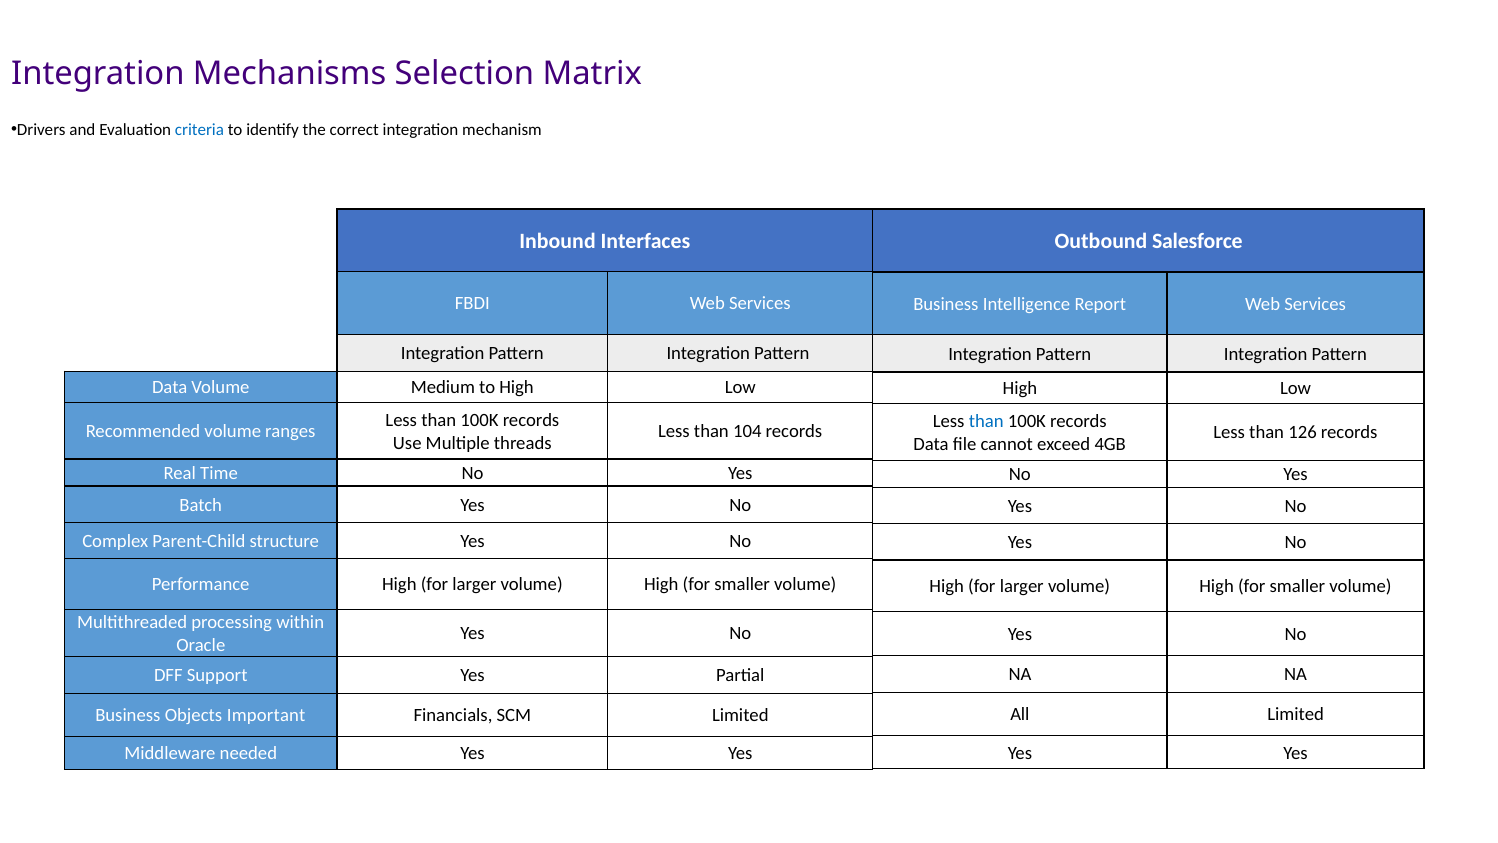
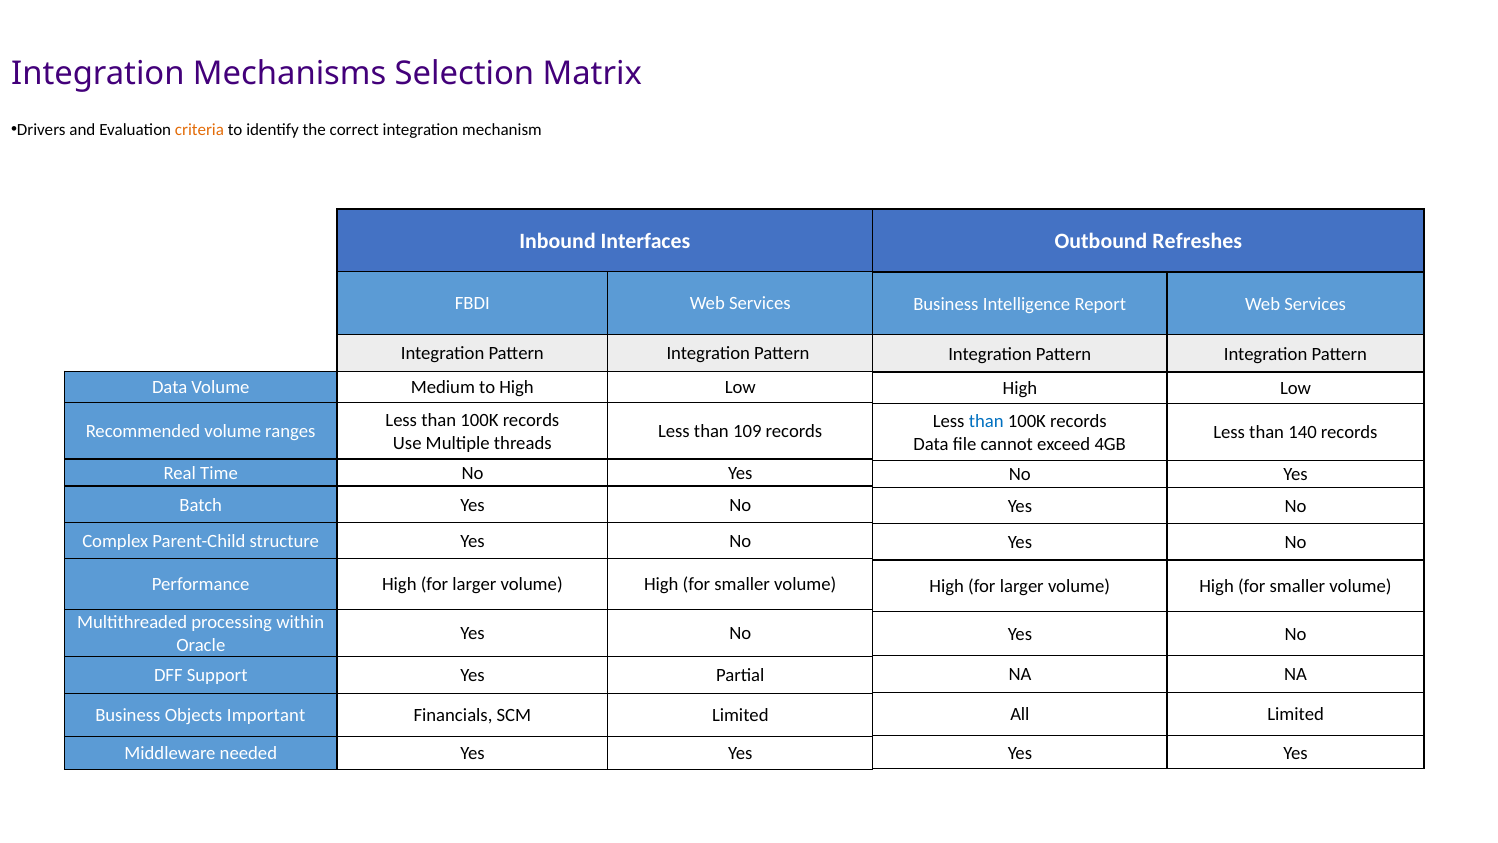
criteria colour: blue -> orange
Salesforce: Salesforce -> Refreshes
104: 104 -> 109
126: 126 -> 140
